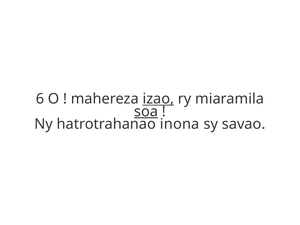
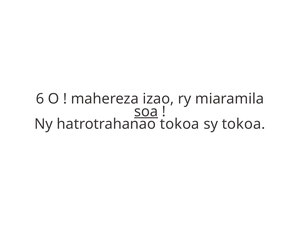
izao underline: present -> none
hatrotrahanao inona: inona -> tokoa
sy savao: savao -> tokoa
